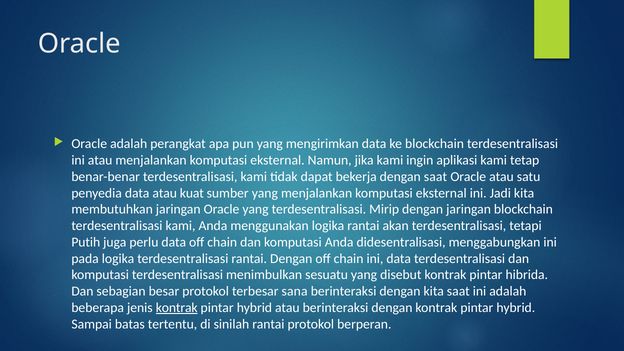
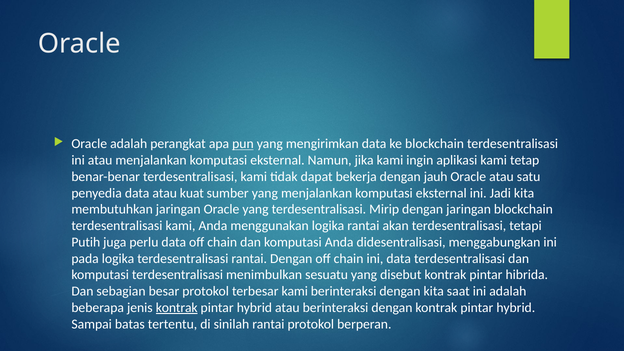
pun underline: none -> present
dengan saat: saat -> jauh
terbesar sana: sana -> kami
